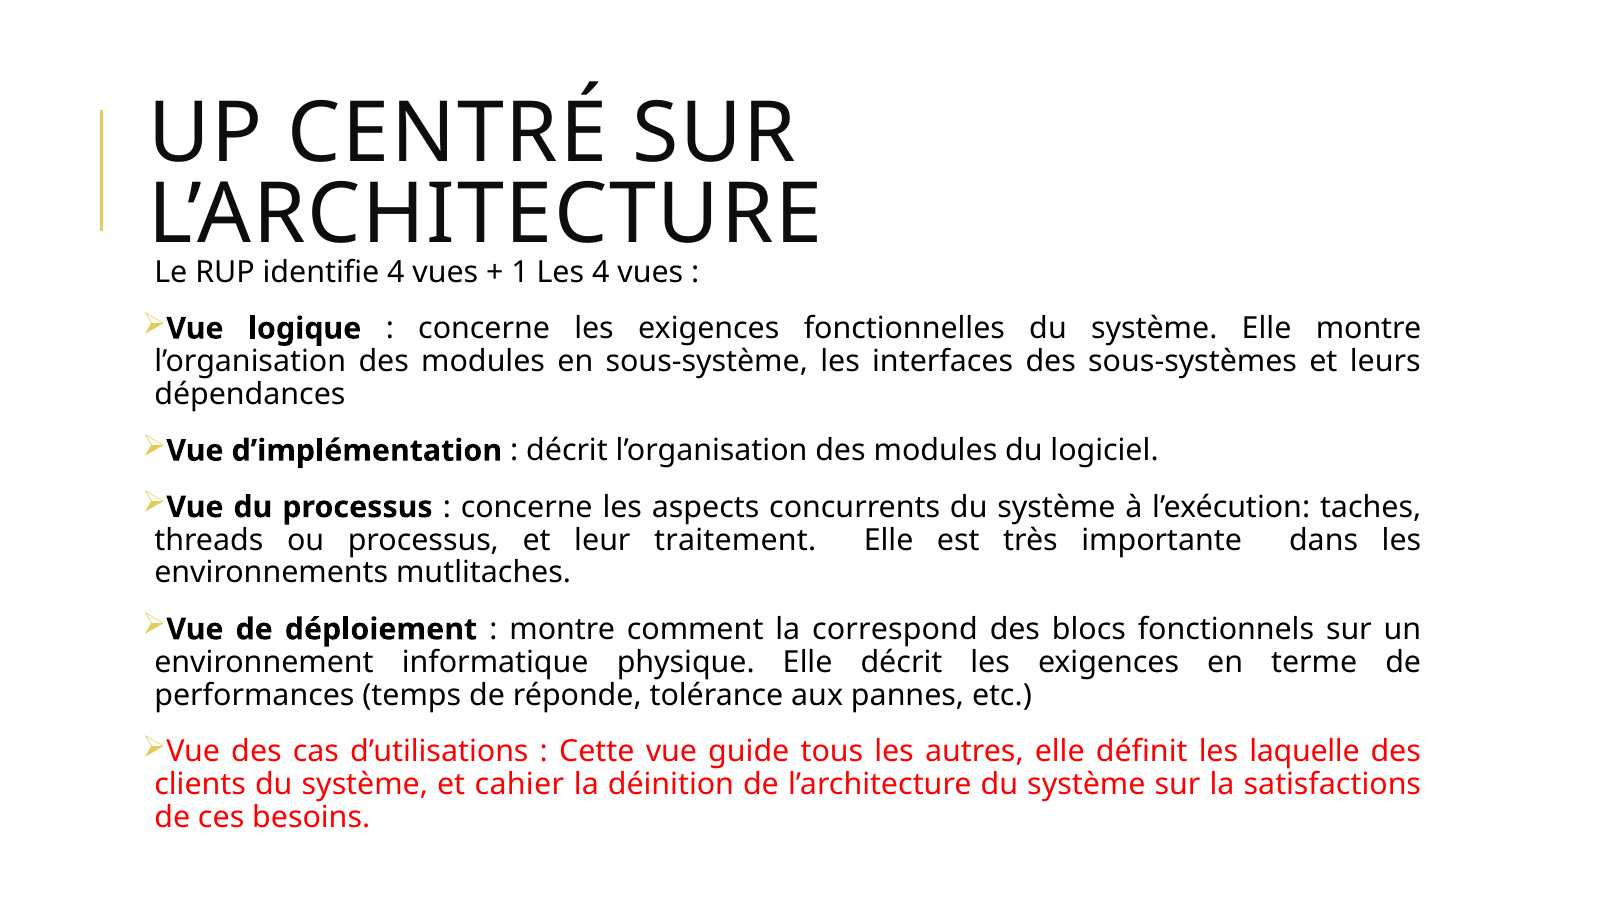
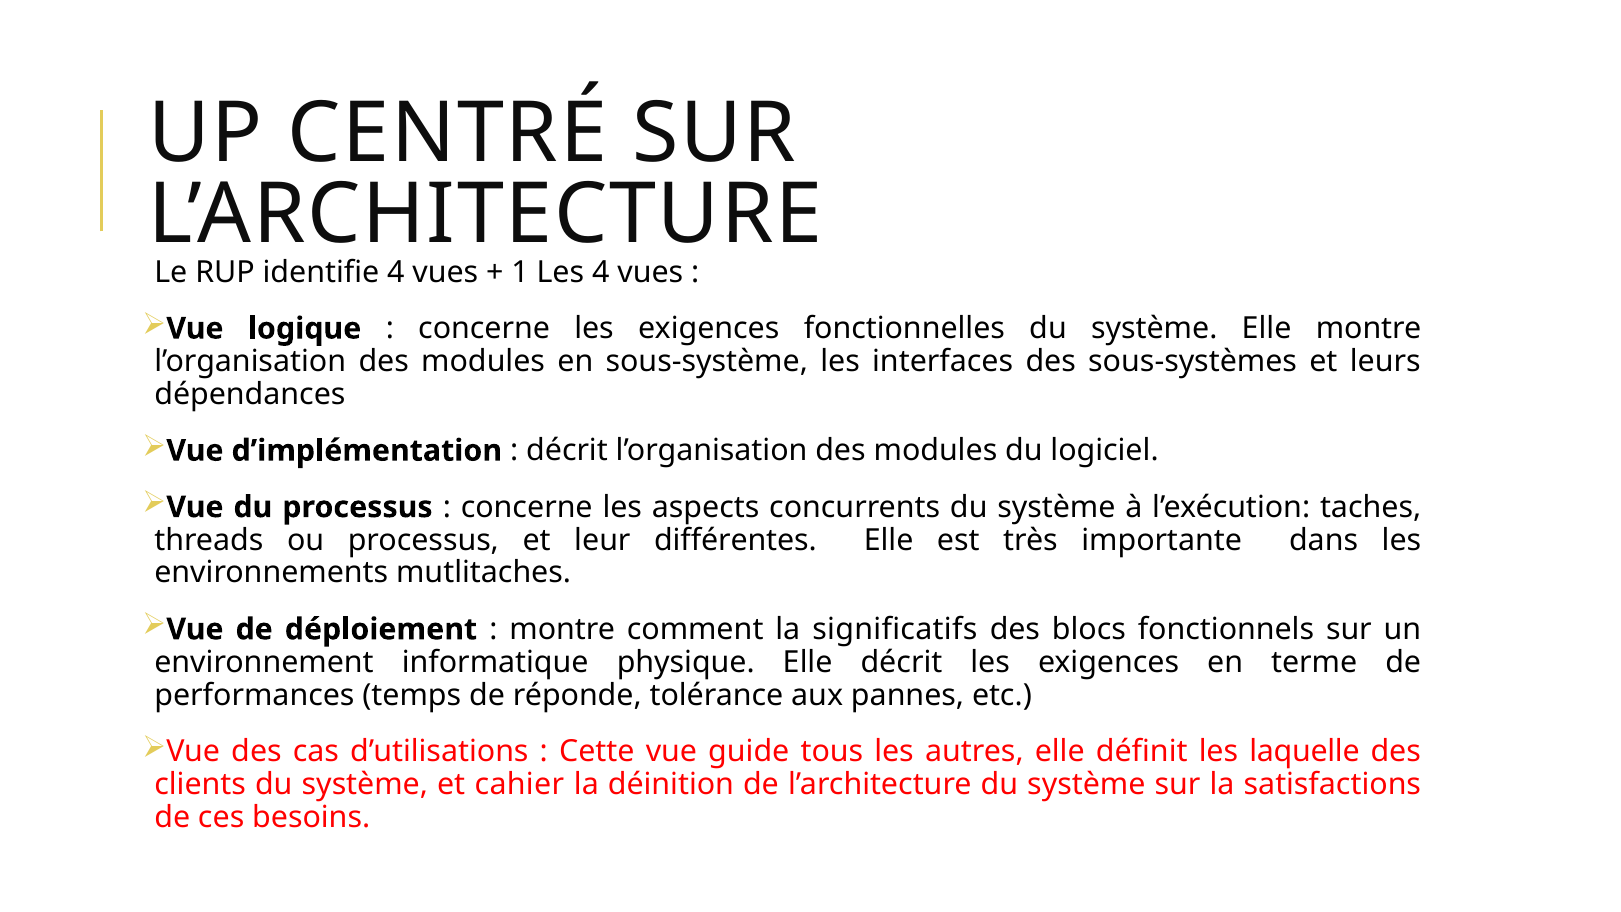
traitement: traitement -> différentes
correspond: correspond -> significatifs
